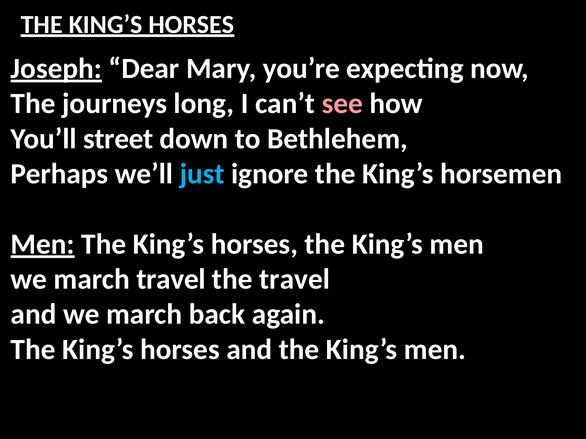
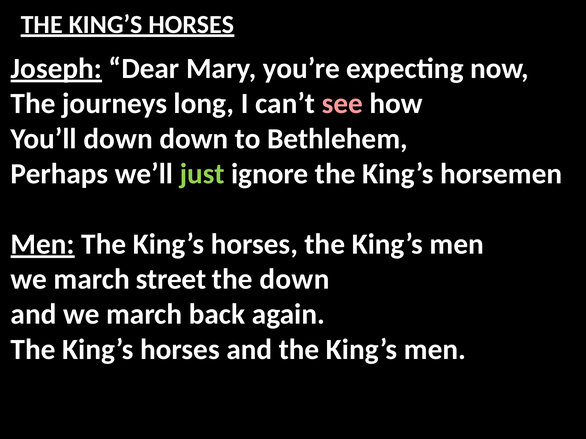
You’ll street: street -> down
just colour: light blue -> light green
march travel: travel -> street
the travel: travel -> down
